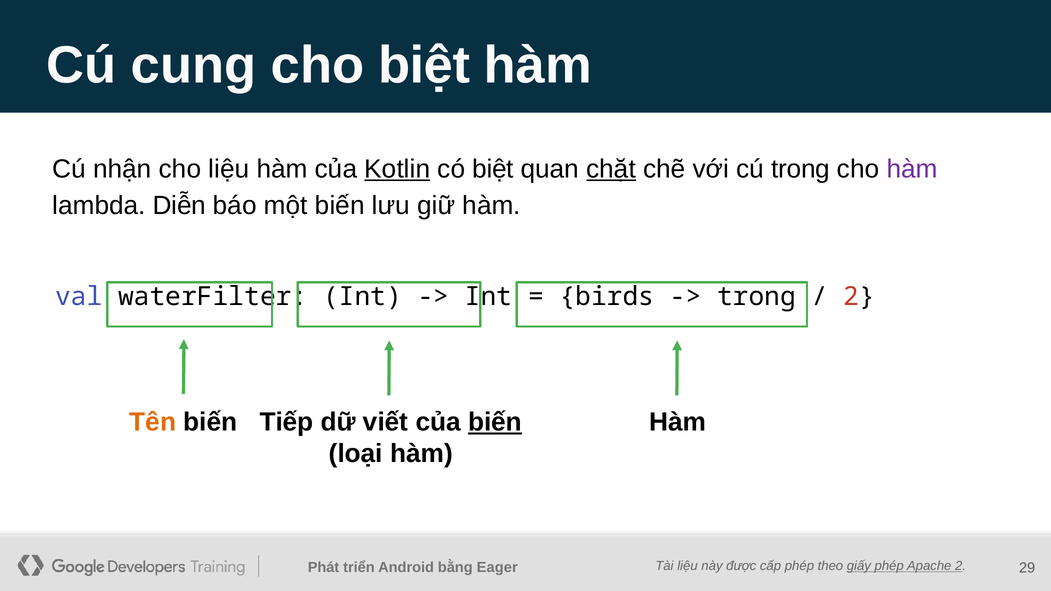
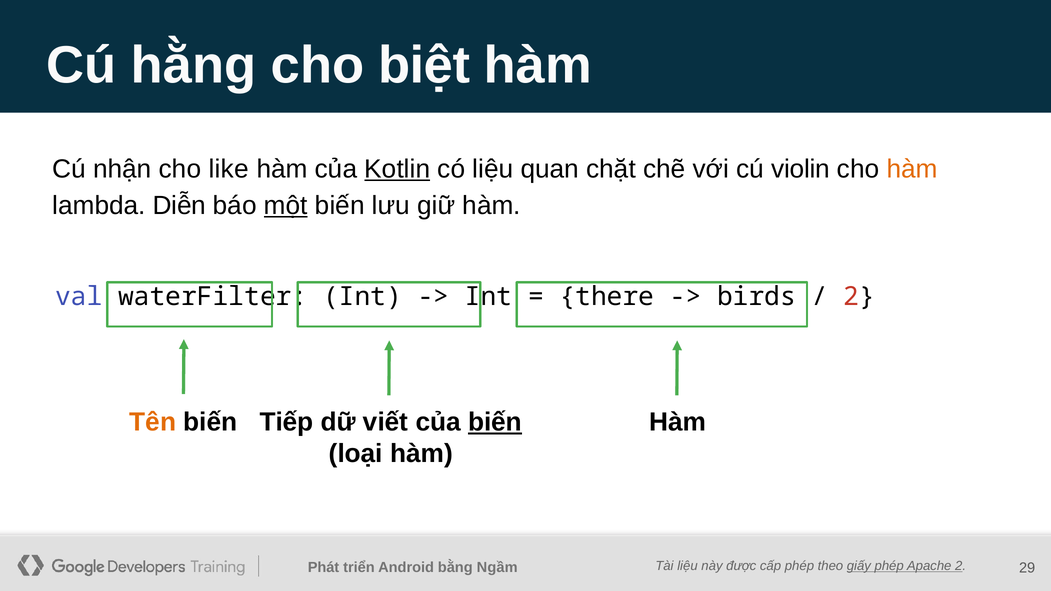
cung: cung -> hằng
cho liệu: liệu -> like
có biệt: biệt -> liệu
chặt underline: present -> none
cú trong: trong -> violin
hàm at (912, 169) colour: purple -> orange
một underline: none -> present
birds: birds -> there
trong at (757, 297): trong -> birds
Eager: Eager -> Ngầm
